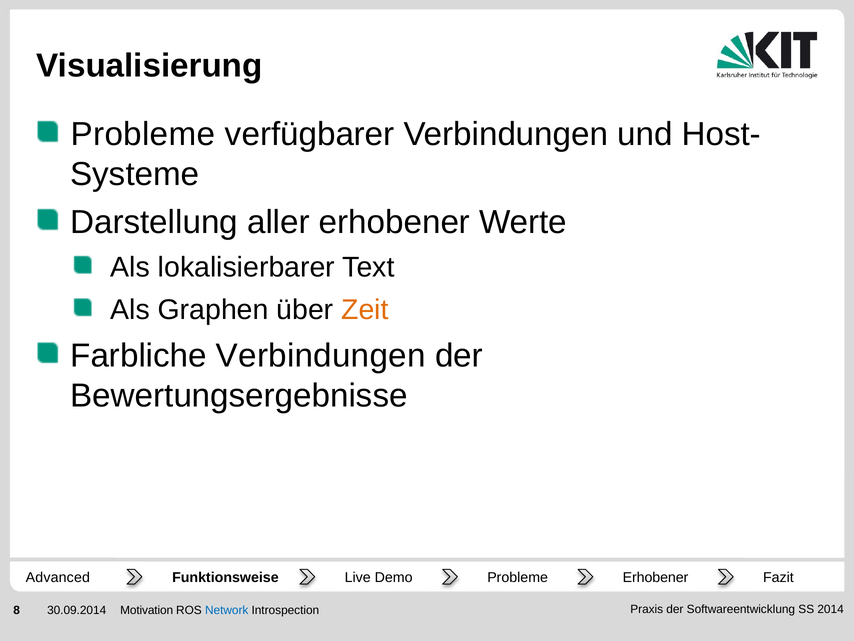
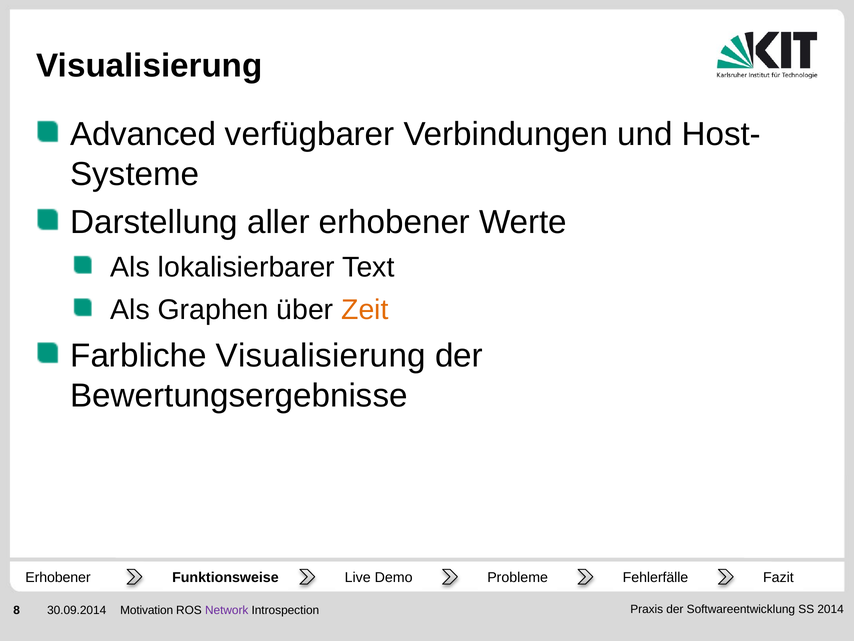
Probleme at (143, 134): Probleme -> Advanced
Farbliche Verbindungen: Verbindungen -> Visualisierung
Advanced at (58, 577): Advanced -> Erhobener
Funktionsweise Erhobener: Erhobener -> Fehlerfälle
Network colour: blue -> purple
